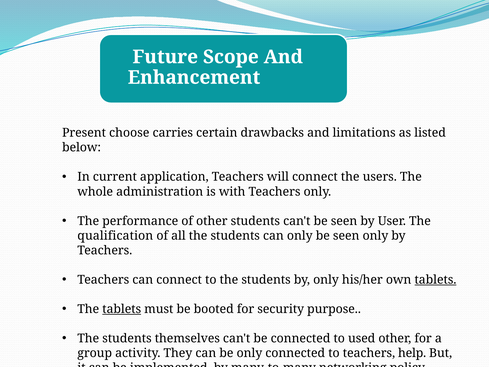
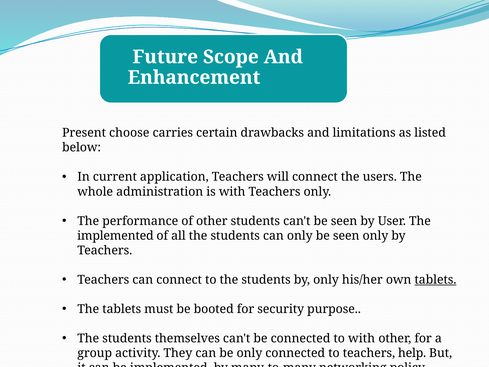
qualification at (115, 236): qualification -> implemented
tablets at (122, 309) underline: present -> none
to used: used -> with
